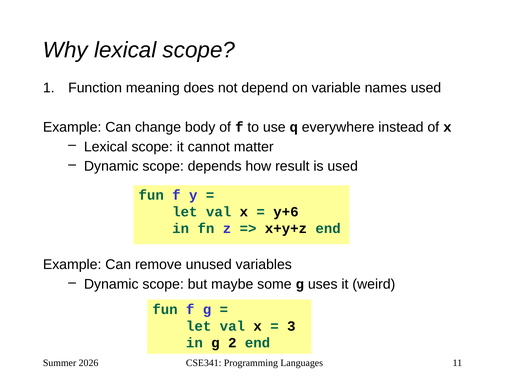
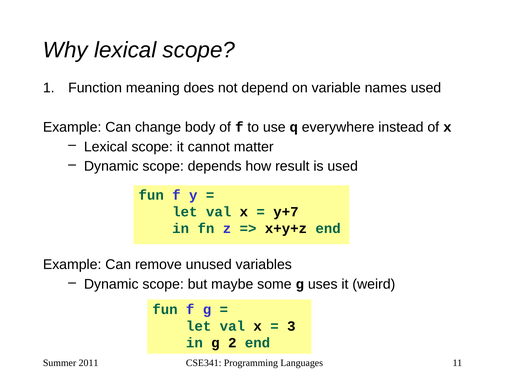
y+6: y+6 -> y+7
2026: 2026 -> 2011
